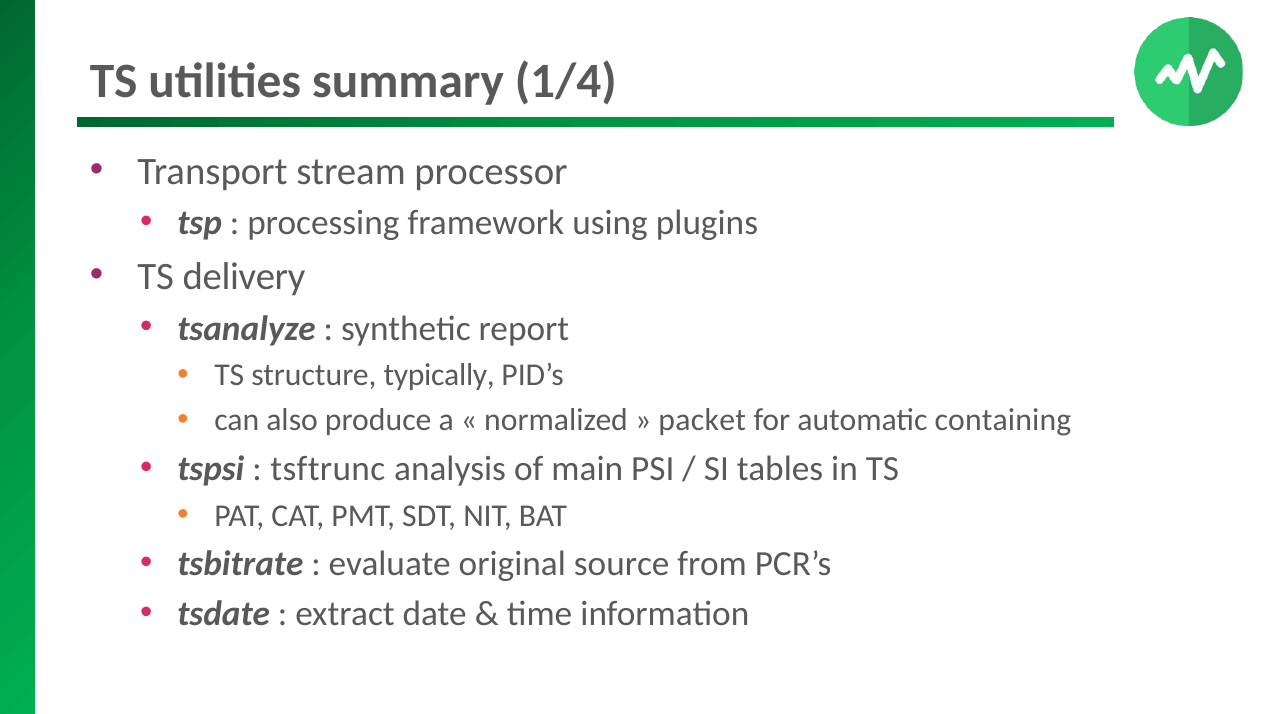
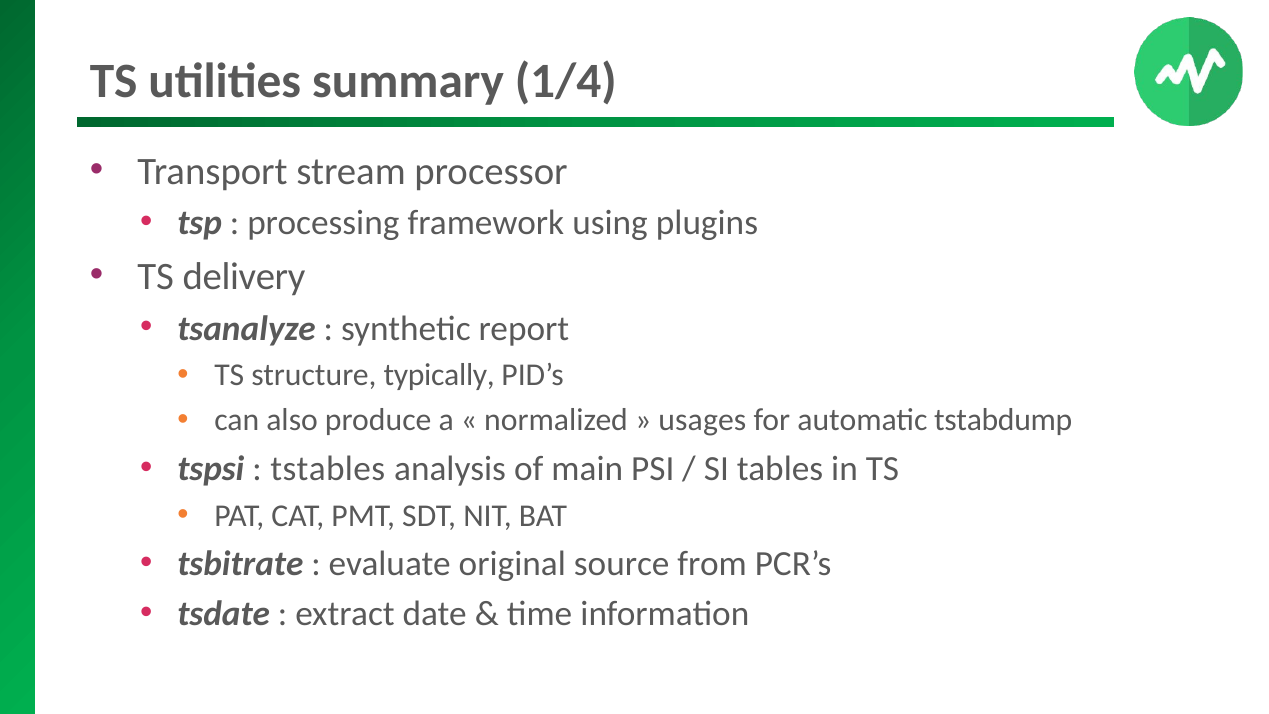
packet: packet -> usages
containing: containing -> tstabdump
tsftrunc: tsftrunc -> tstables
